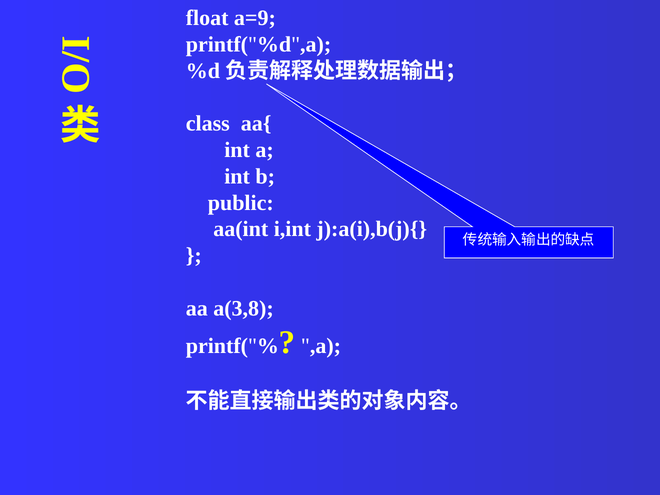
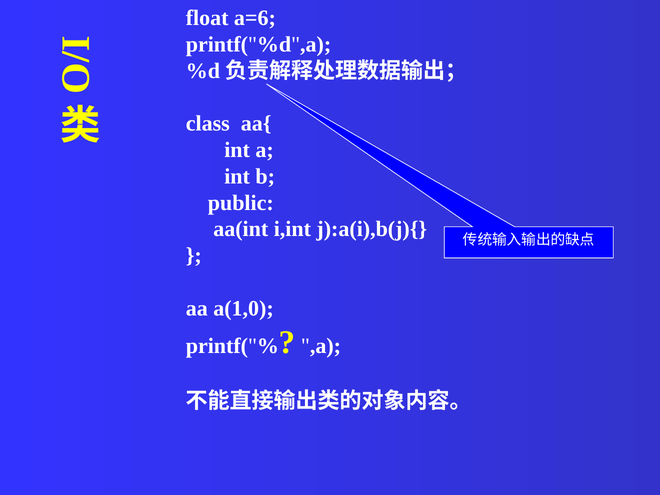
a=9: a=9 -> a=6
a(3,8: a(3,8 -> a(1,0
